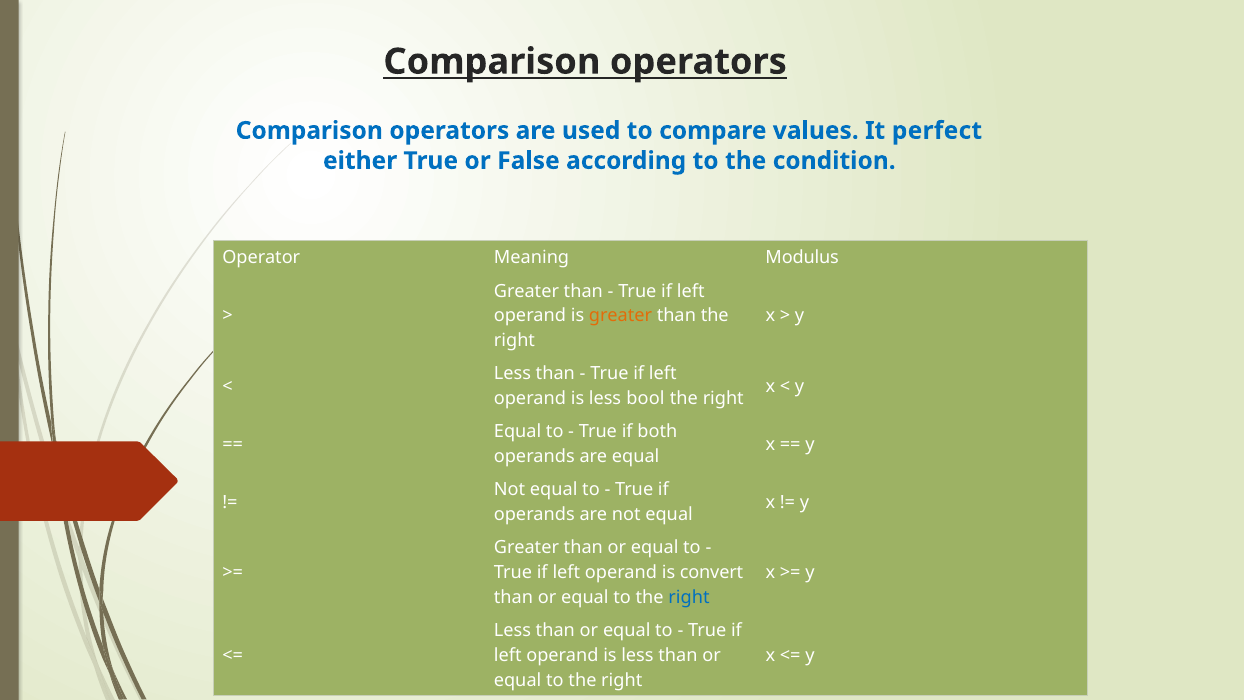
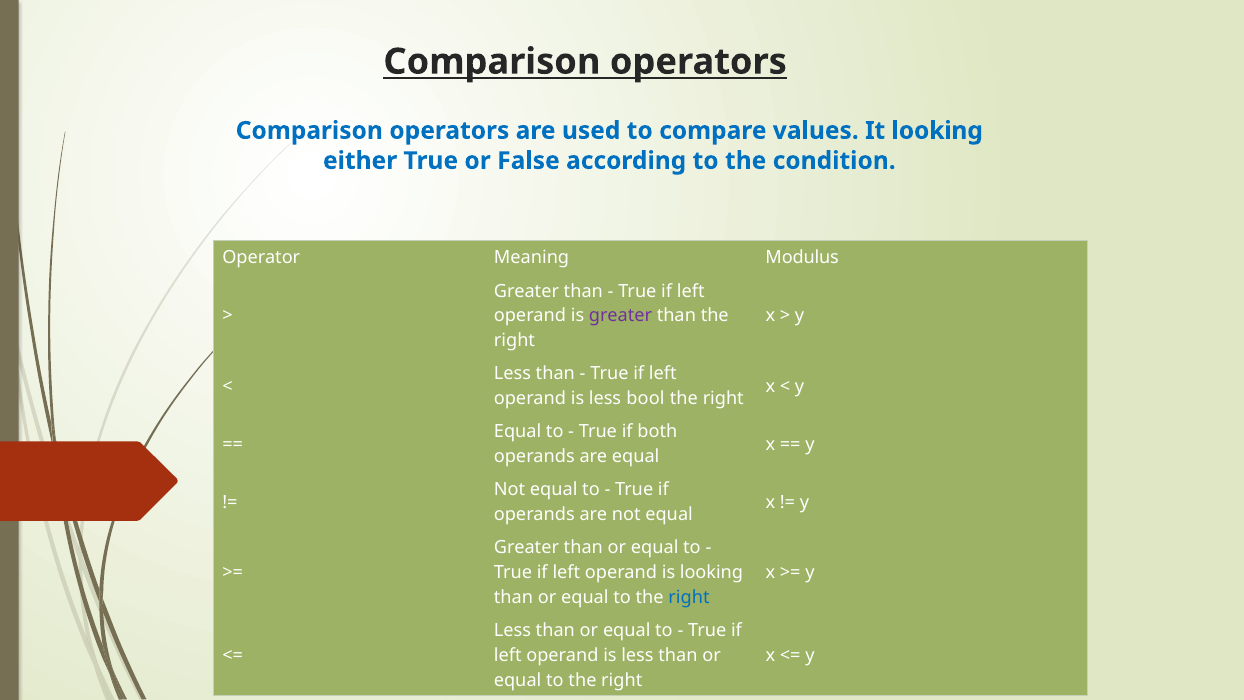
It perfect: perfect -> looking
greater at (620, 316) colour: orange -> purple
is convert: convert -> looking
